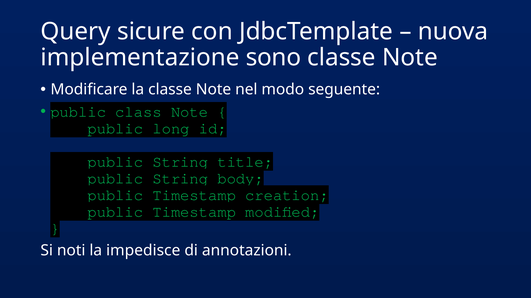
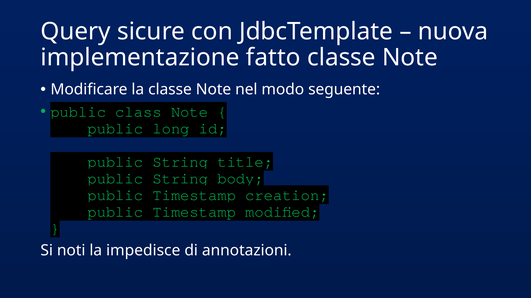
sono: sono -> fatto
